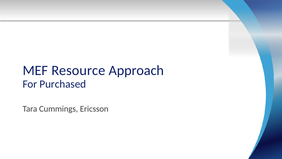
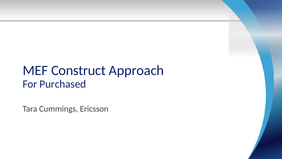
Resource: Resource -> Construct
